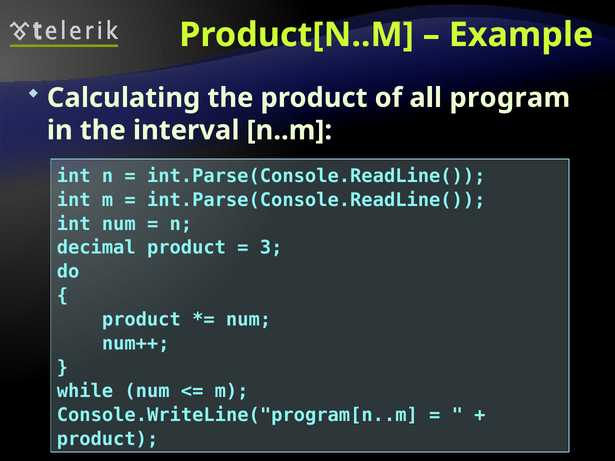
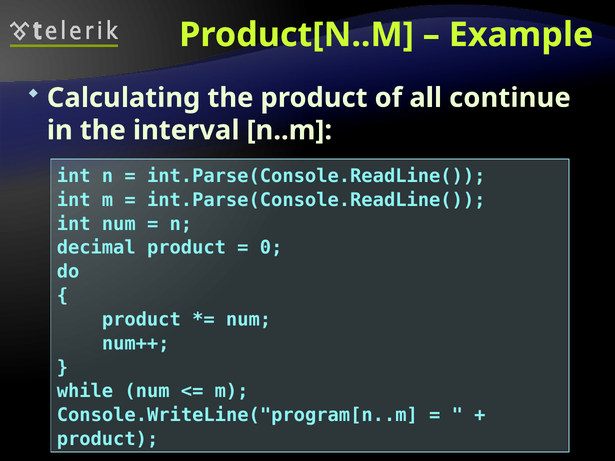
program: program -> continue
3: 3 -> 0
